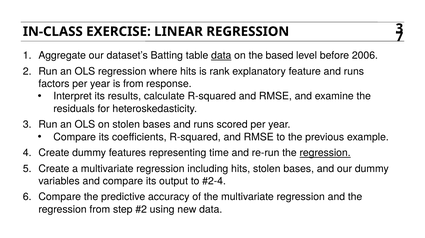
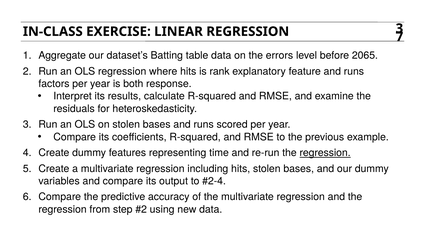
data at (221, 56) underline: present -> none
based: based -> errors
2006: 2006 -> 2065
is from: from -> both
